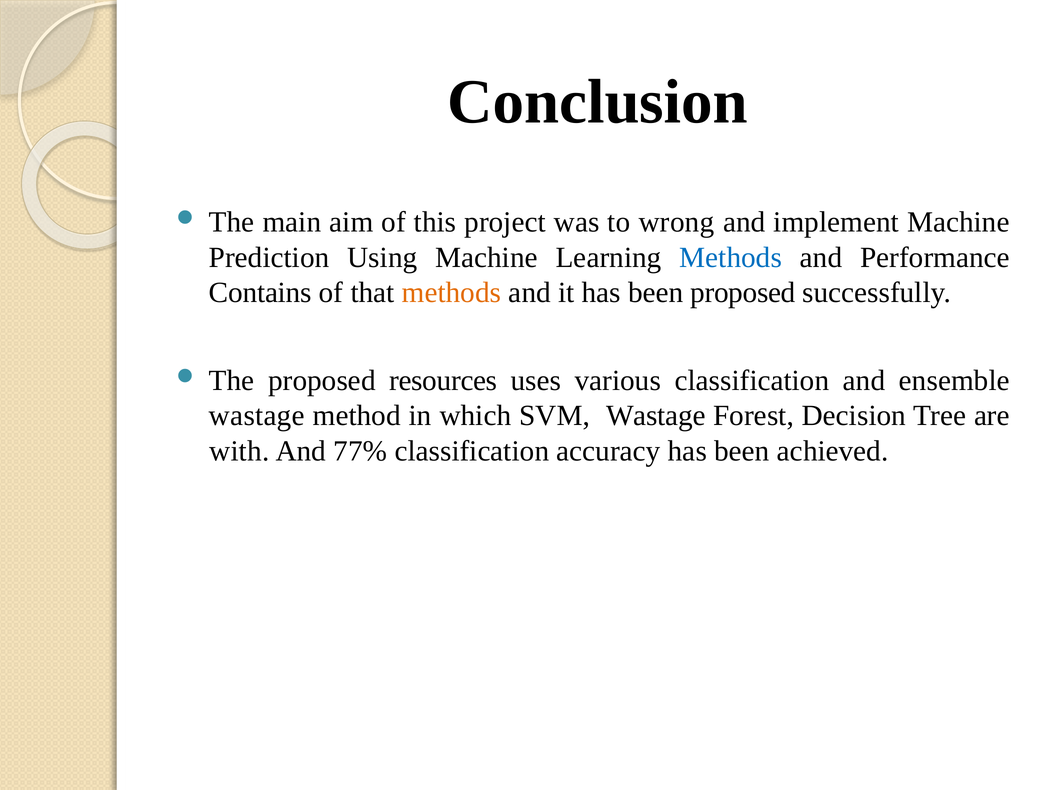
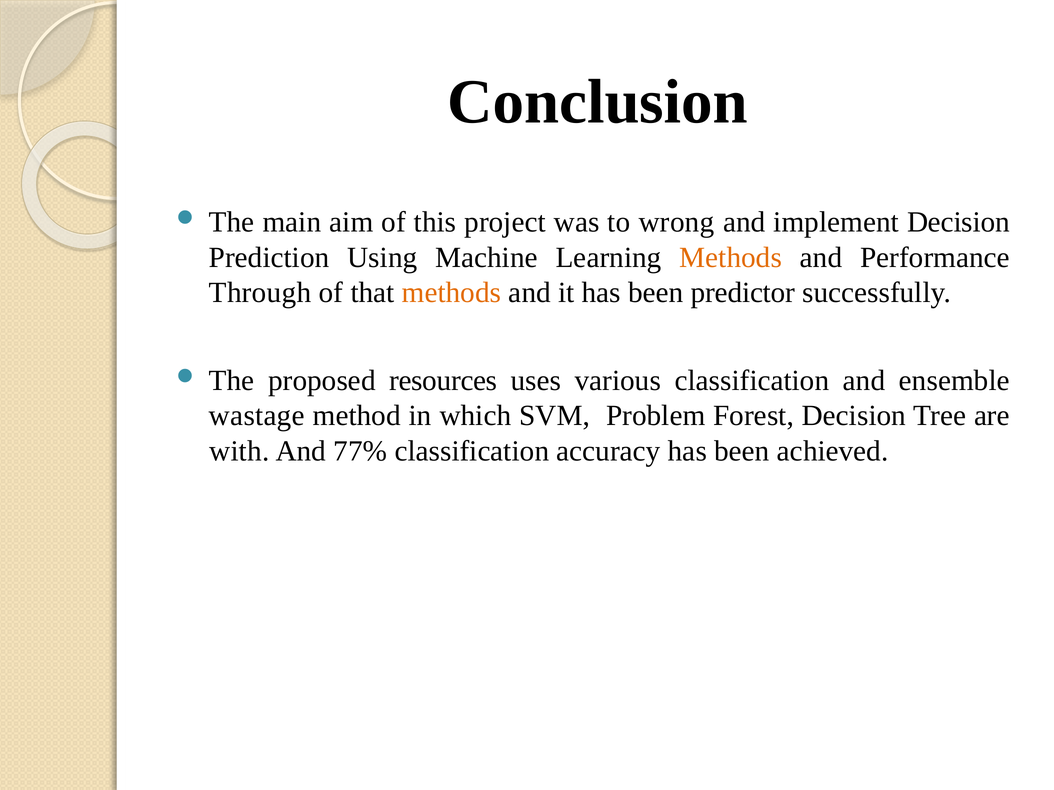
implement Machine: Machine -> Decision
Methods at (731, 258) colour: blue -> orange
Contains: Contains -> Through
been proposed: proposed -> predictor
SVM Wastage: Wastage -> Problem
